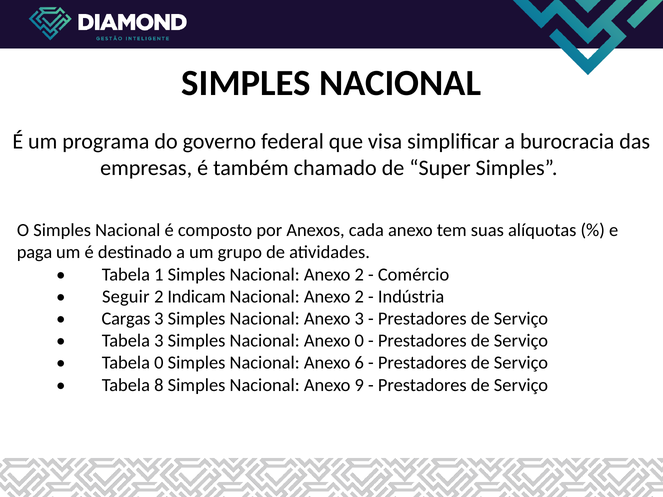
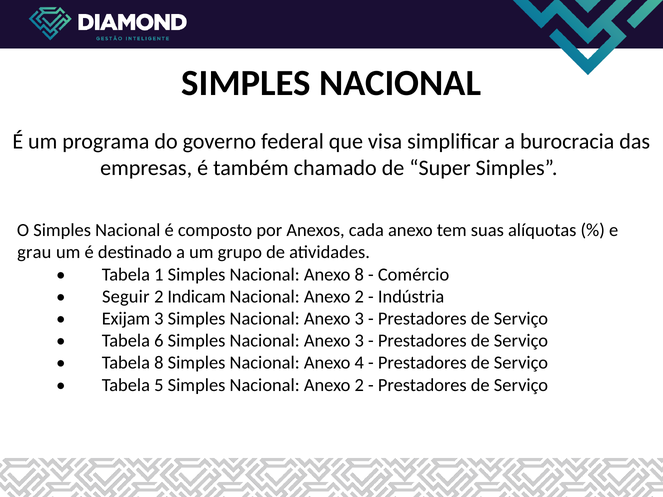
paga: paga -> grau
Simples Nacional Anexo 2: 2 -> 8
Cargas: Cargas -> Exijam
Tabela 3: 3 -> 6
0 at (359, 341): 0 -> 3
Tabela 0: 0 -> 8
6: 6 -> 4
8: 8 -> 5
Simples Nacional Anexo 9: 9 -> 2
